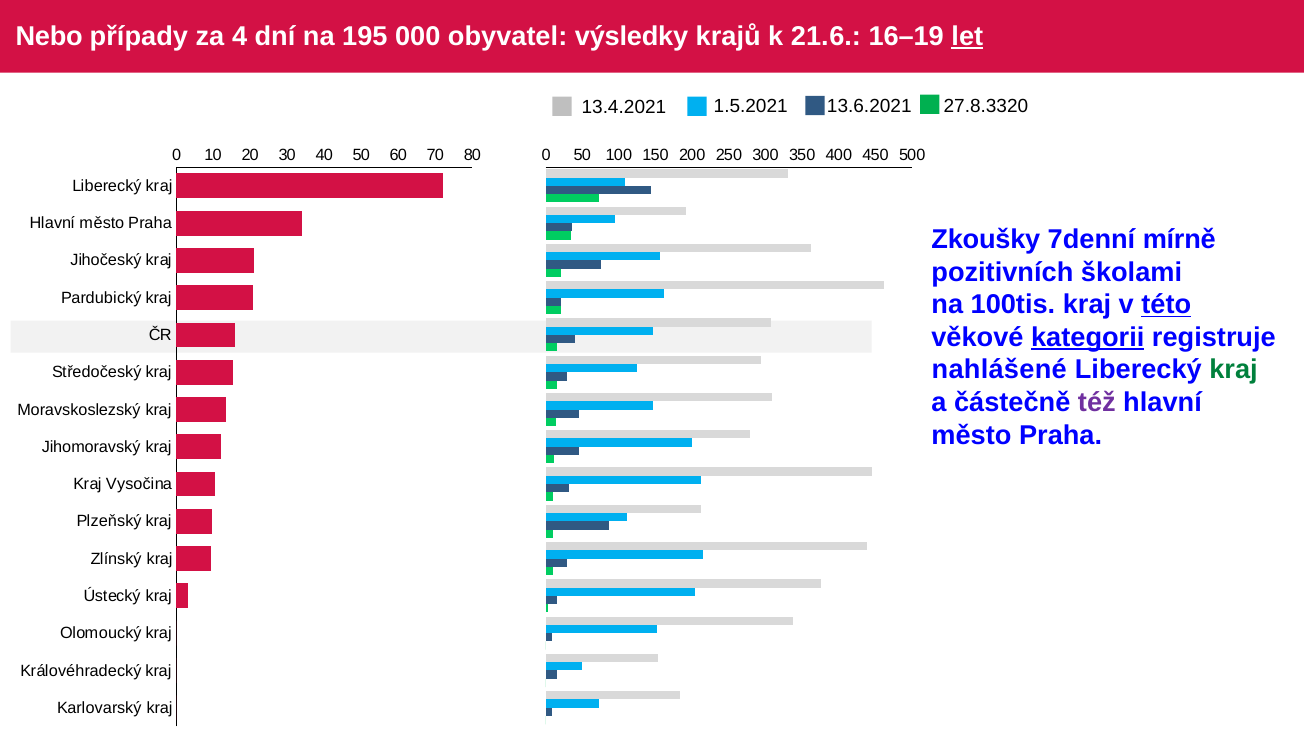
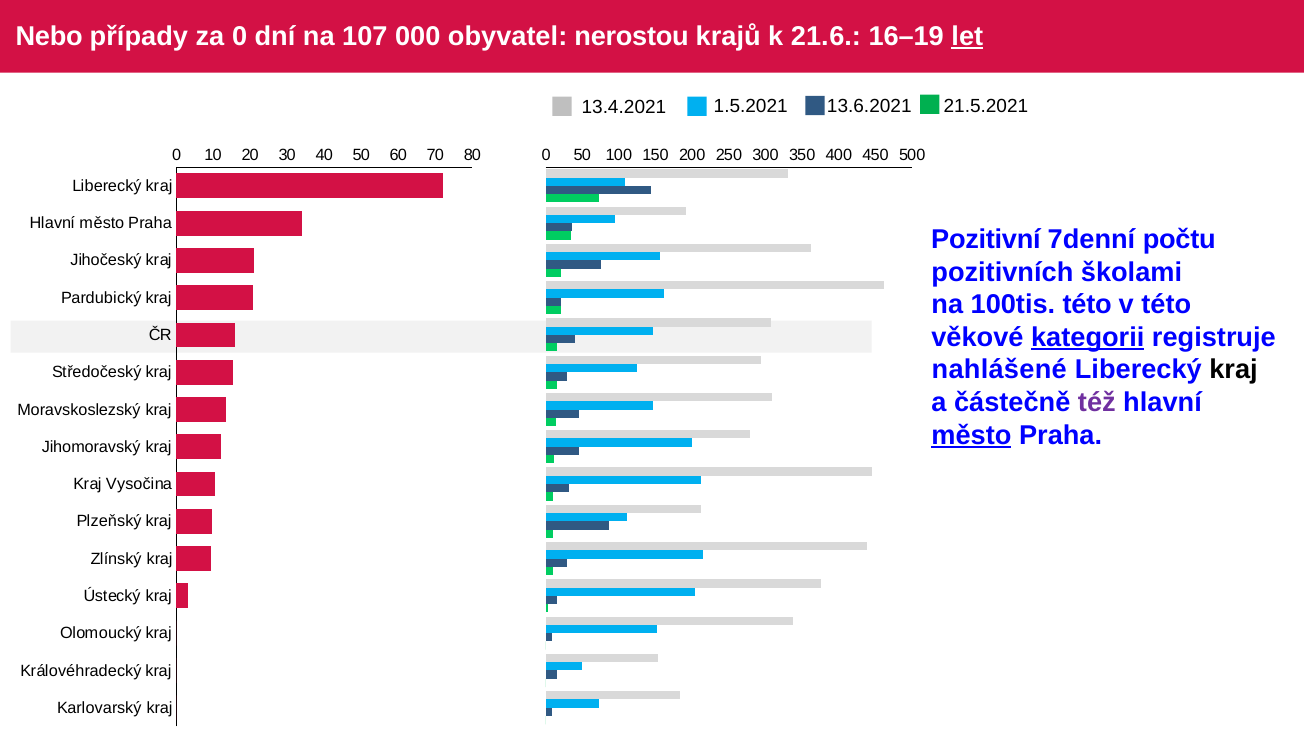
za 4: 4 -> 0
195: 195 -> 107
výsledky: výsledky -> nerostou
27.8.3320: 27.8.3320 -> 21.5.2021
Zkoušky: Zkoušky -> Pozitivní
mírně: mírně -> počtu
100tis kraj: kraj -> této
této at (1166, 305) underline: present -> none
kraj at (1234, 370) colour: green -> black
město at (971, 435) underline: none -> present
